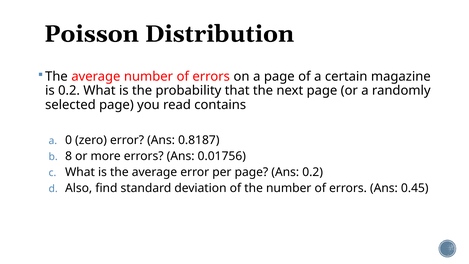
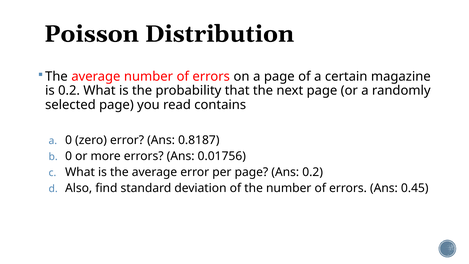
8 at (69, 156): 8 -> 0
